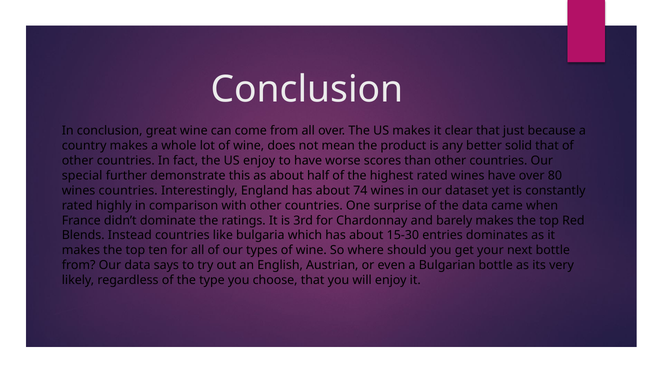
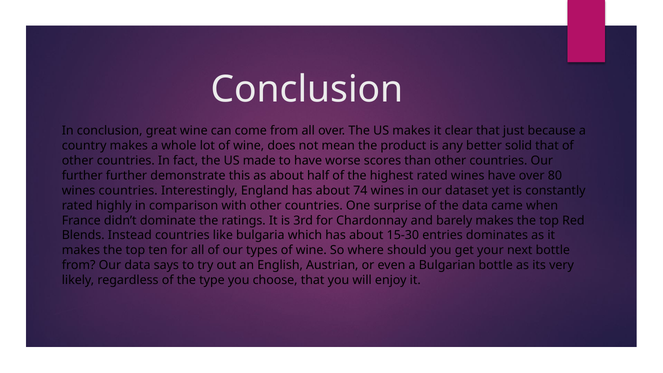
US enjoy: enjoy -> made
special at (82, 176): special -> further
